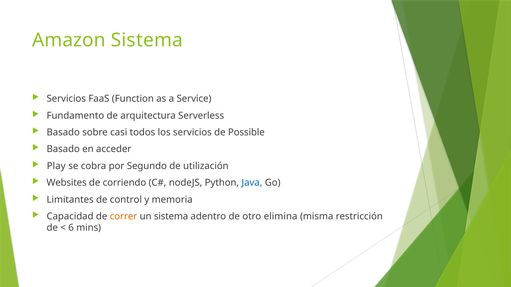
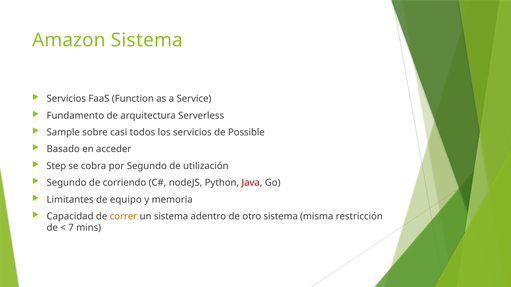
Basado at (63, 133): Basado -> Sample
Play: Play -> Step
Websites at (67, 183): Websites -> Segundo
Java colour: blue -> red
control: control -> equipo
otro elimina: elimina -> sistema
6: 6 -> 7
